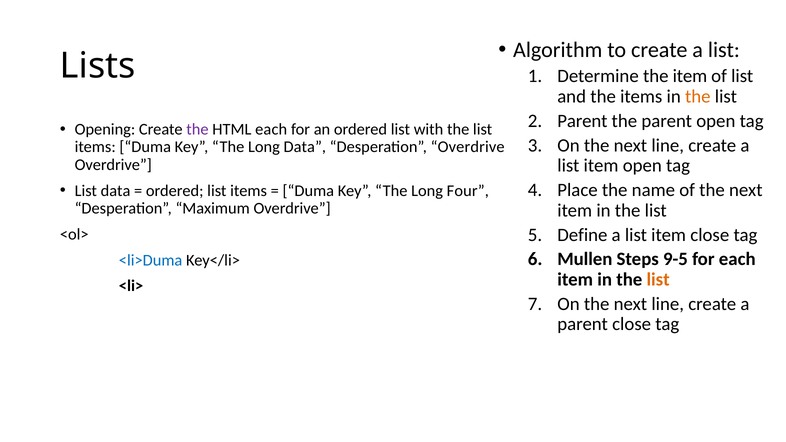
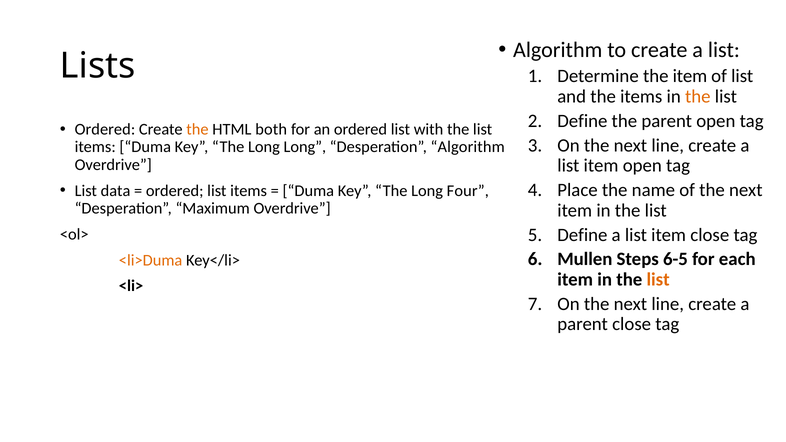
Parent at (582, 121): Parent -> Define
Opening at (105, 129): Opening -> Ordered
the at (197, 129) colour: purple -> orange
HTML each: each -> both
Long Data: Data -> Long
Desperation Overdrive: Overdrive -> Algorithm
9-5: 9-5 -> 6-5
<li>Duma colour: blue -> orange
